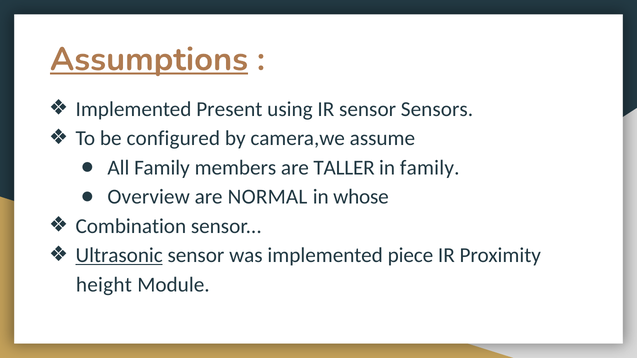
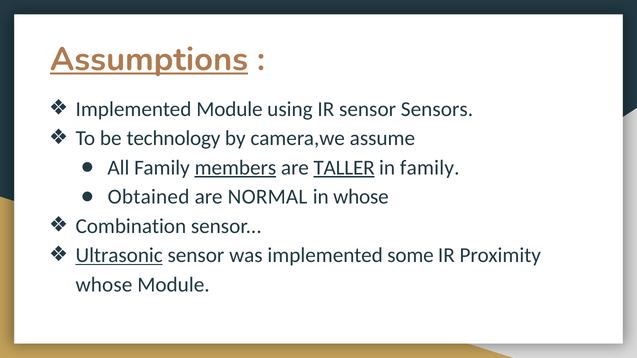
Implemented Present: Present -> Module
configured: configured -> technology
members underline: none -> present
TALLER underline: none -> present
Overview: Overview -> Obtained
piece: piece -> some
height at (104, 285): height -> whose
